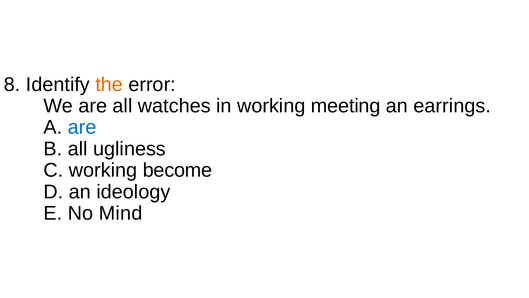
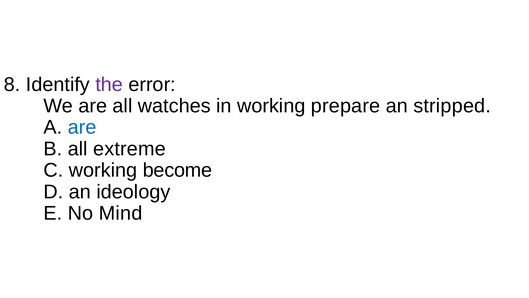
the colour: orange -> purple
meeting: meeting -> prepare
earrings: earrings -> stripped
ugliness: ugliness -> extreme
